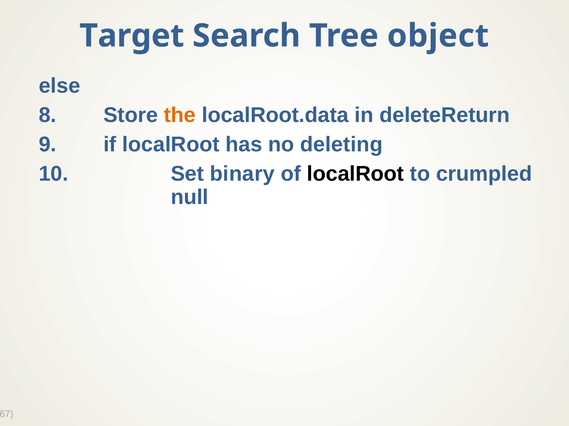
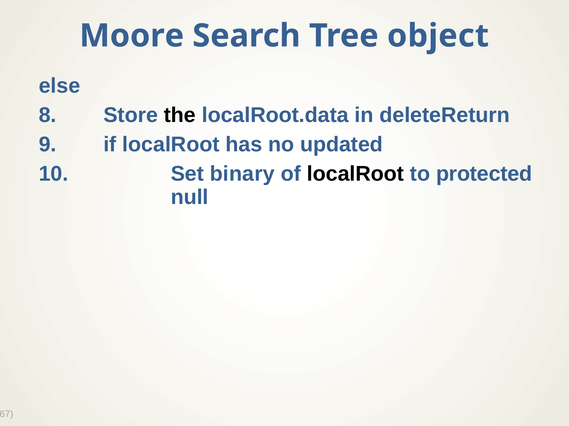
Target: Target -> Moore
the colour: orange -> black
deleting: deleting -> updated
crumpled: crumpled -> protected
